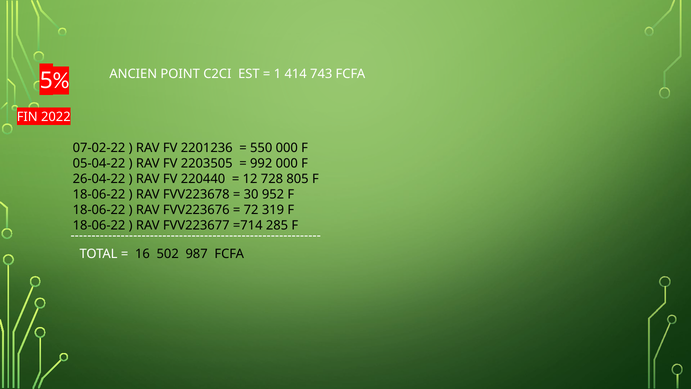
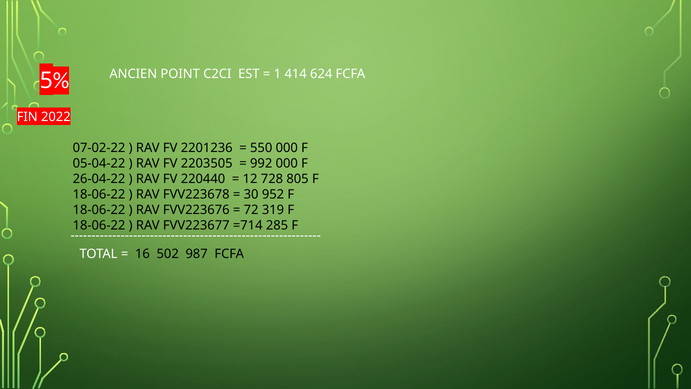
743: 743 -> 624
